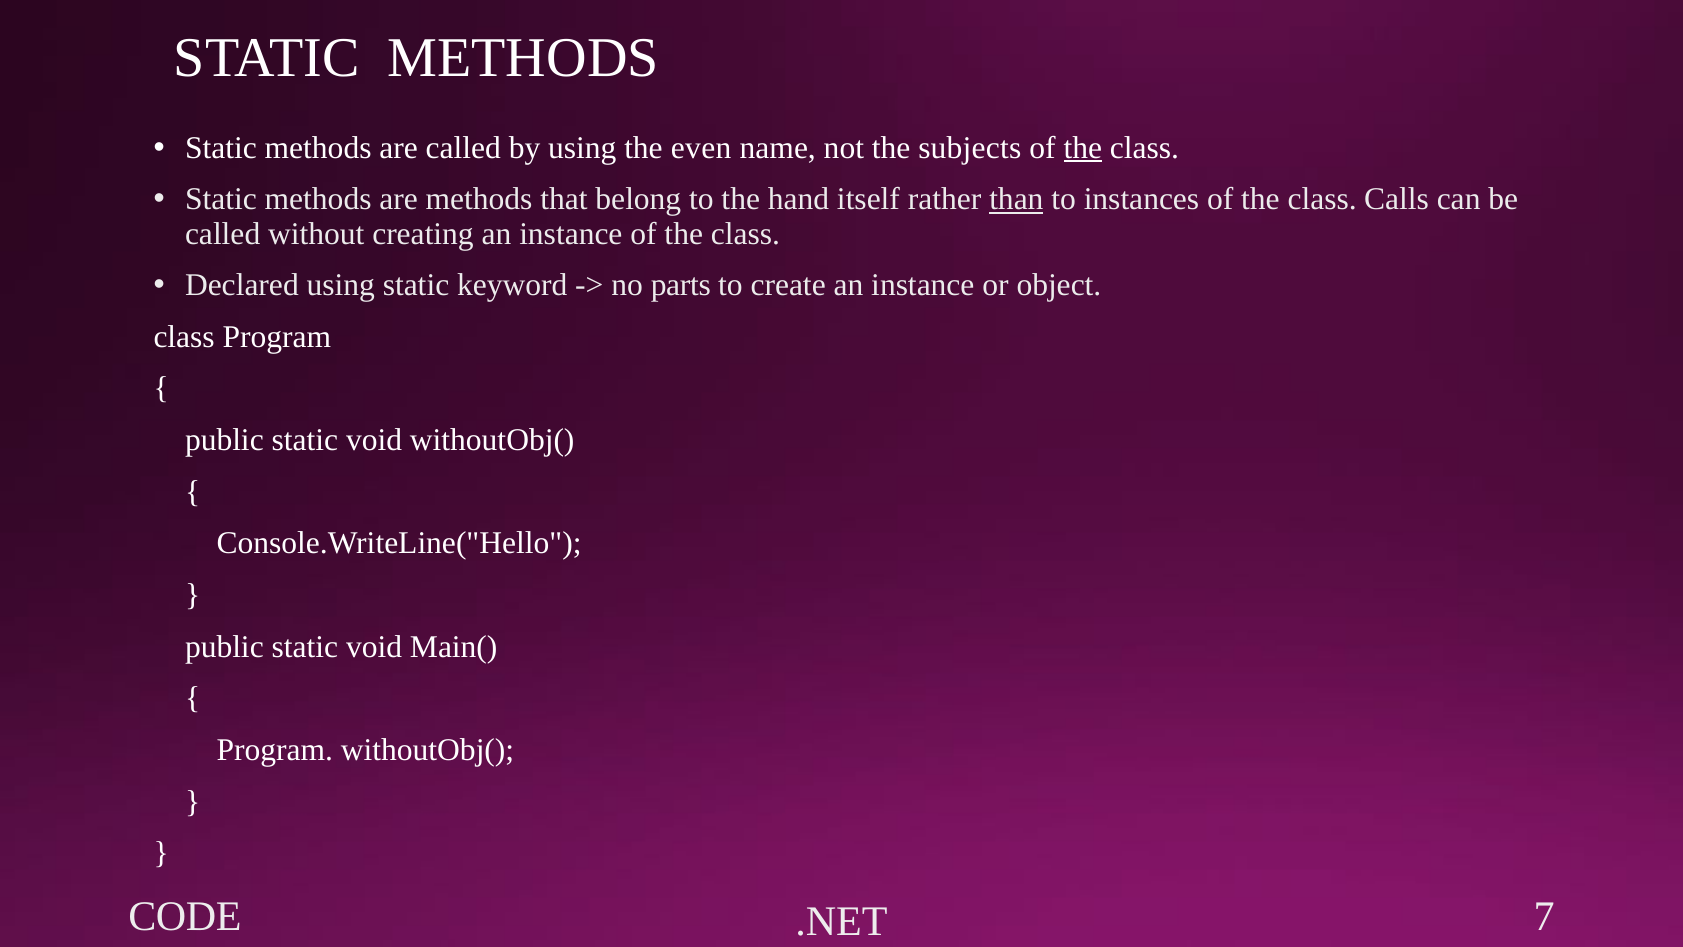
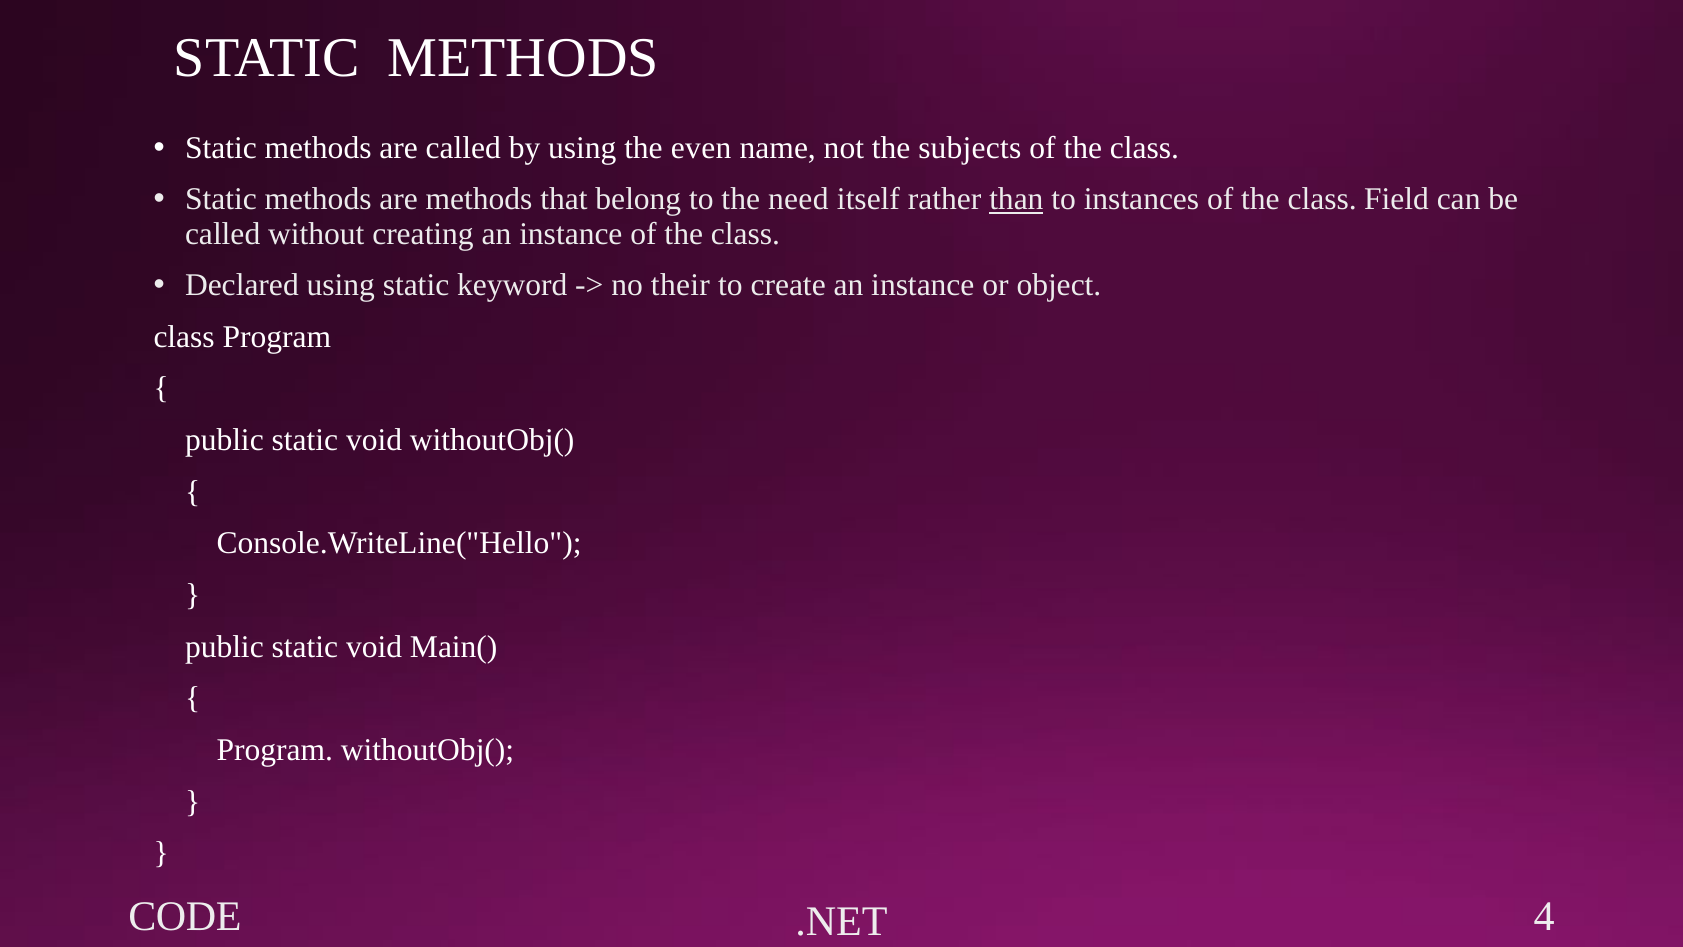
the at (1083, 148) underline: present -> none
hand: hand -> need
Calls: Calls -> Field
parts: parts -> their
7: 7 -> 4
